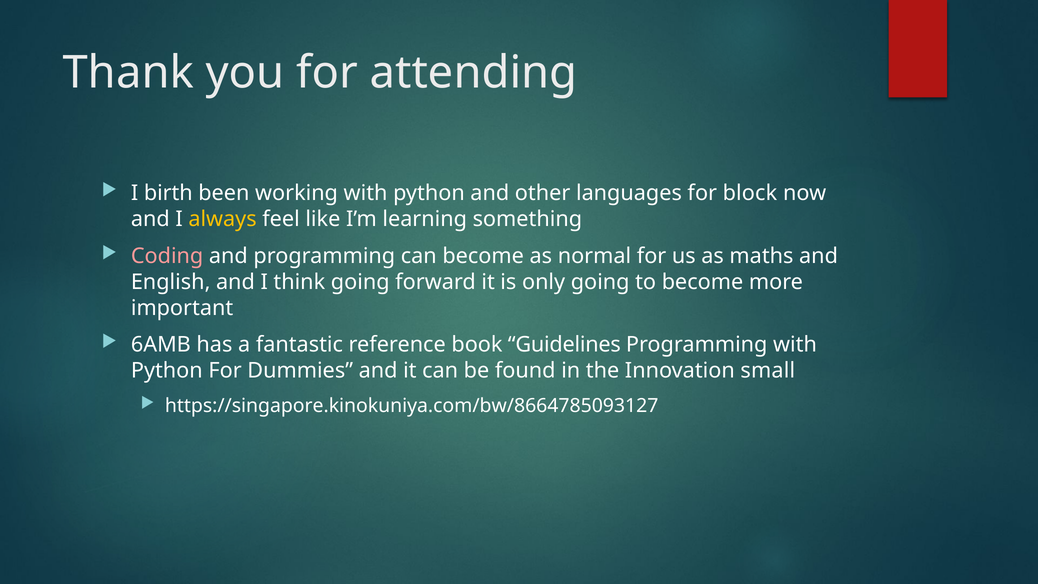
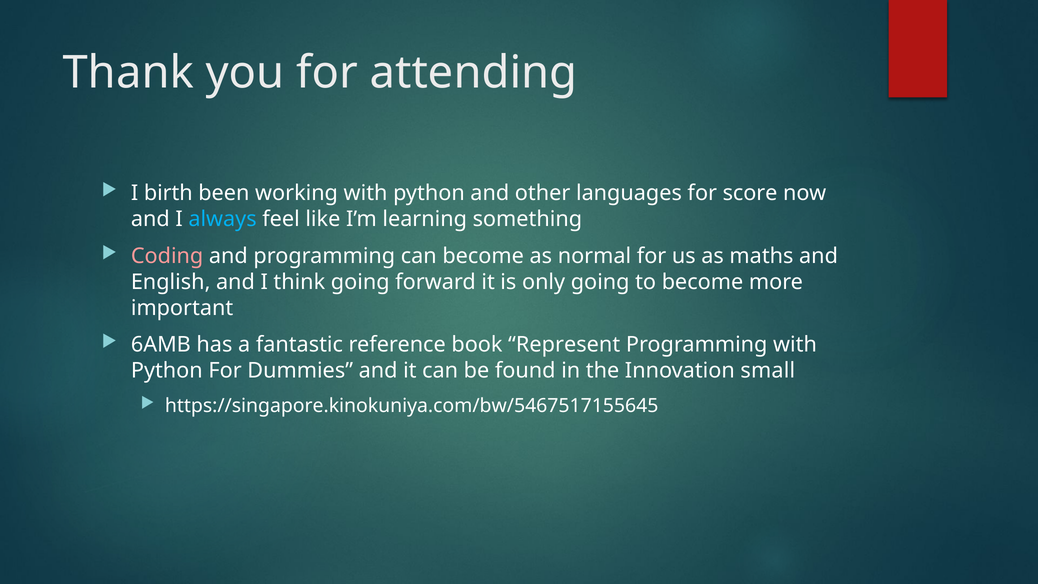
block: block -> score
always colour: yellow -> light blue
Guidelines: Guidelines -> Represent
https://singapore.kinokuniya.com/bw/8664785093127: https://singapore.kinokuniya.com/bw/8664785093127 -> https://singapore.kinokuniya.com/bw/5467517155645
